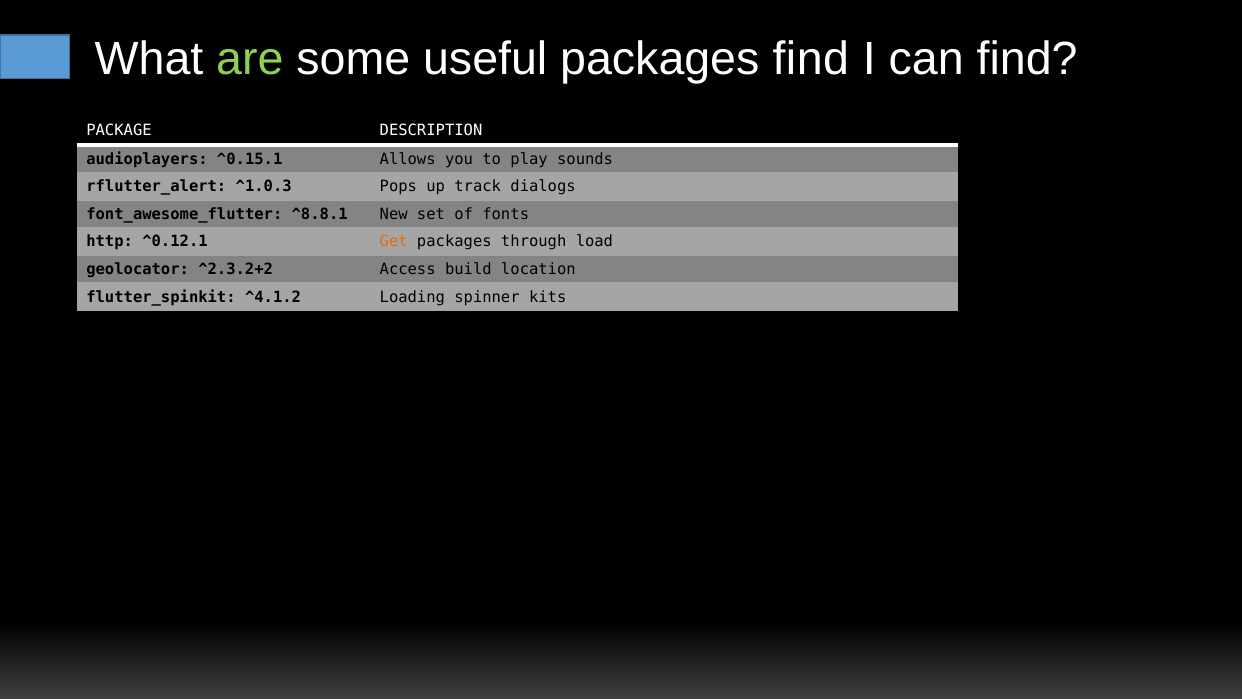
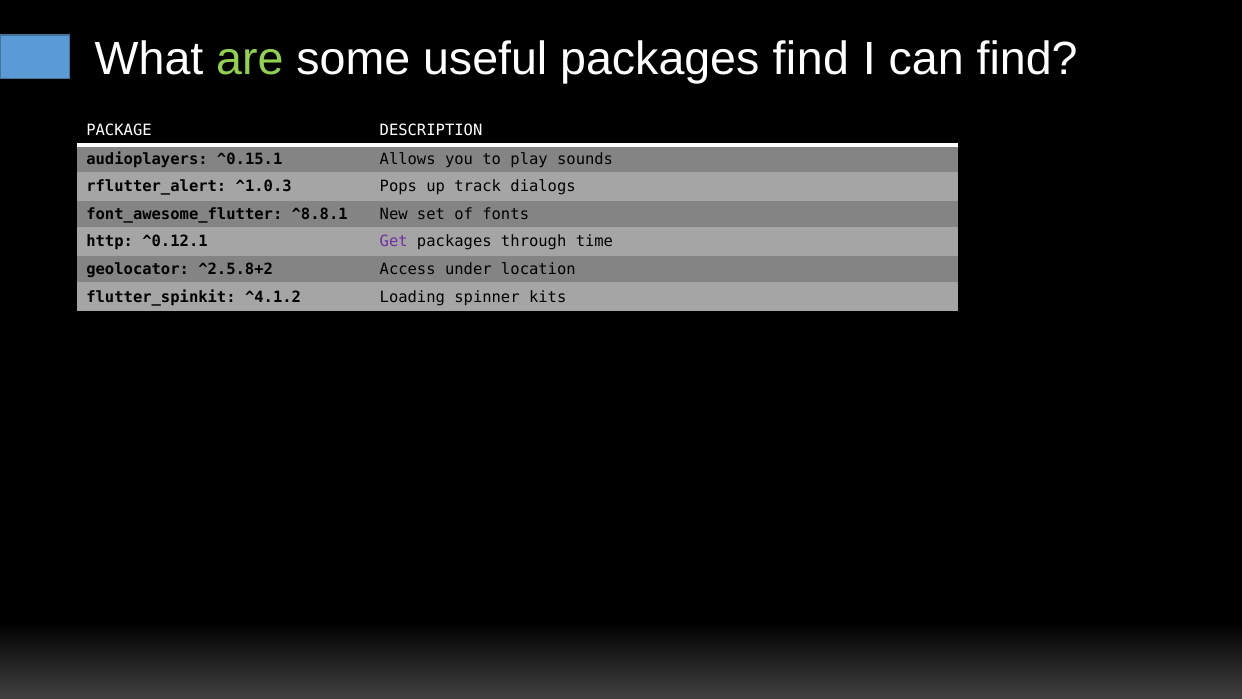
Get colour: orange -> purple
load: load -> time
^2.3.2+2: ^2.3.2+2 -> ^2.5.8+2
build: build -> under
